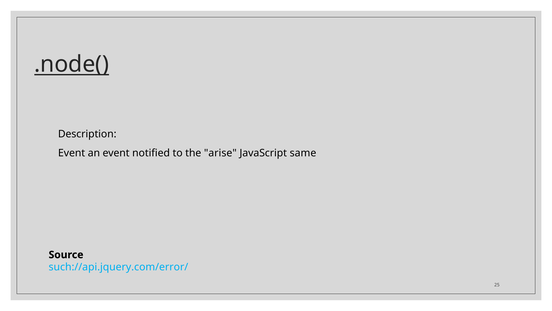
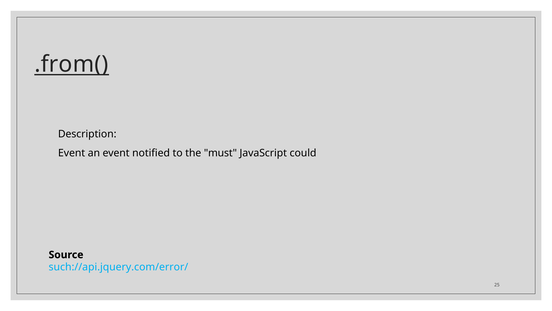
.node(: .node( -> .from(
arise: arise -> must
same: same -> could
